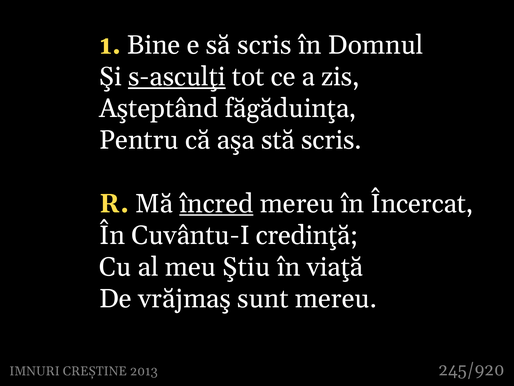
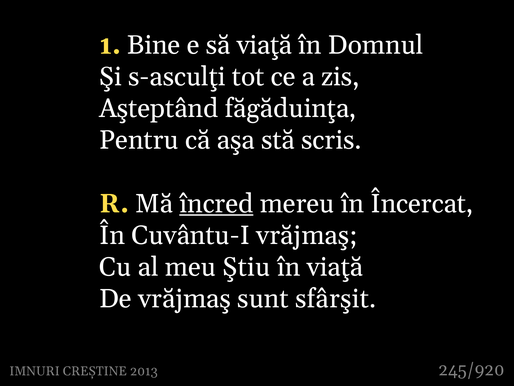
să scris: scris -> viaţă
s-asculţi underline: present -> none
Cuvântu-I credinţă: credinţă -> vrăjmaş
sunt mereu: mereu -> sfârşit
